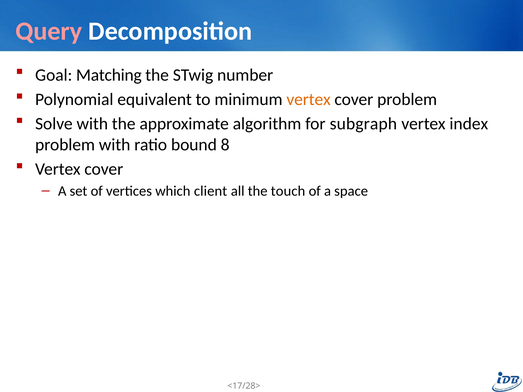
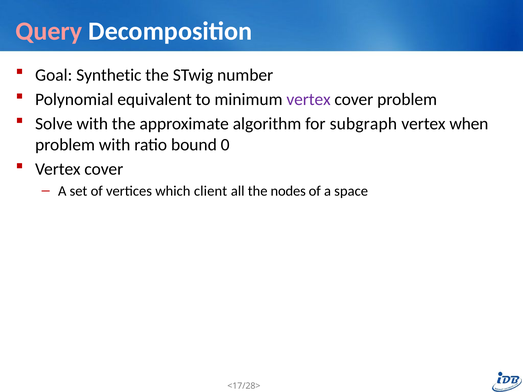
Matching: Matching -> Synthetic
vertex at (309, 100) colour: orange -> purple
index: index -> when
8: 8 -> 0
touch: touch -> nodes
